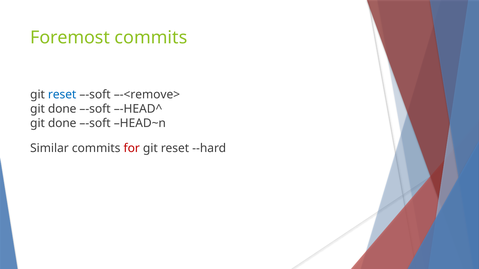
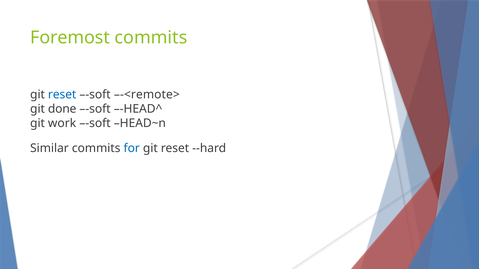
–-<remove>: –-<remove> -> –-<remote>
done at (62, 123): done -> work
for colour: red -> blue
